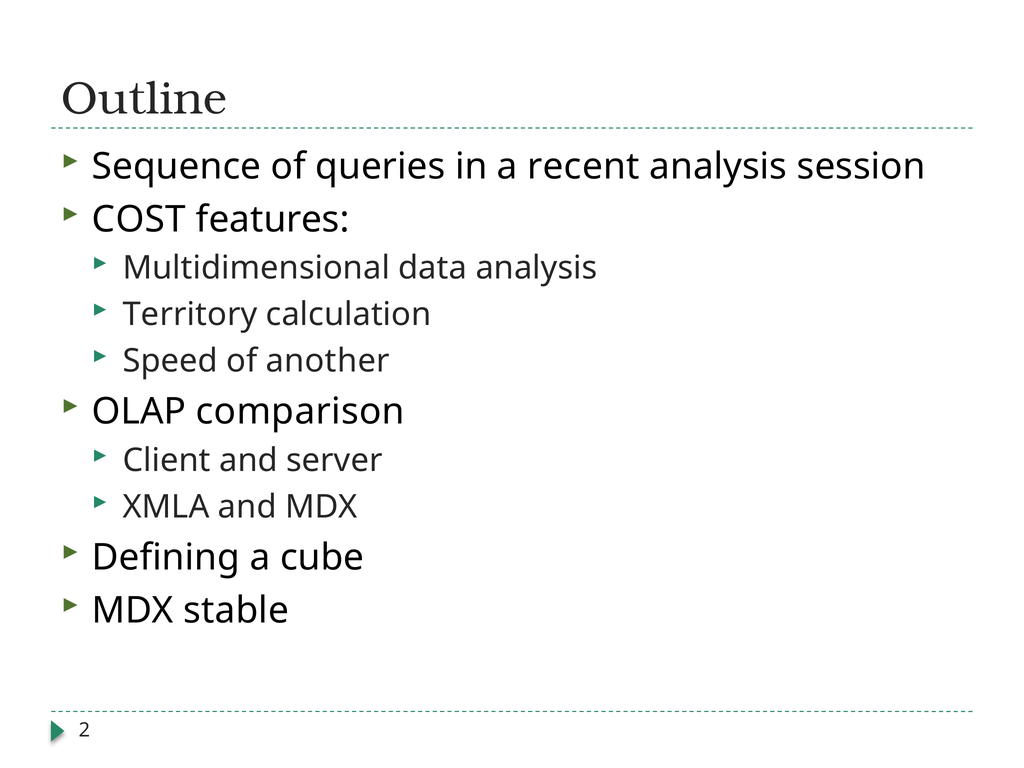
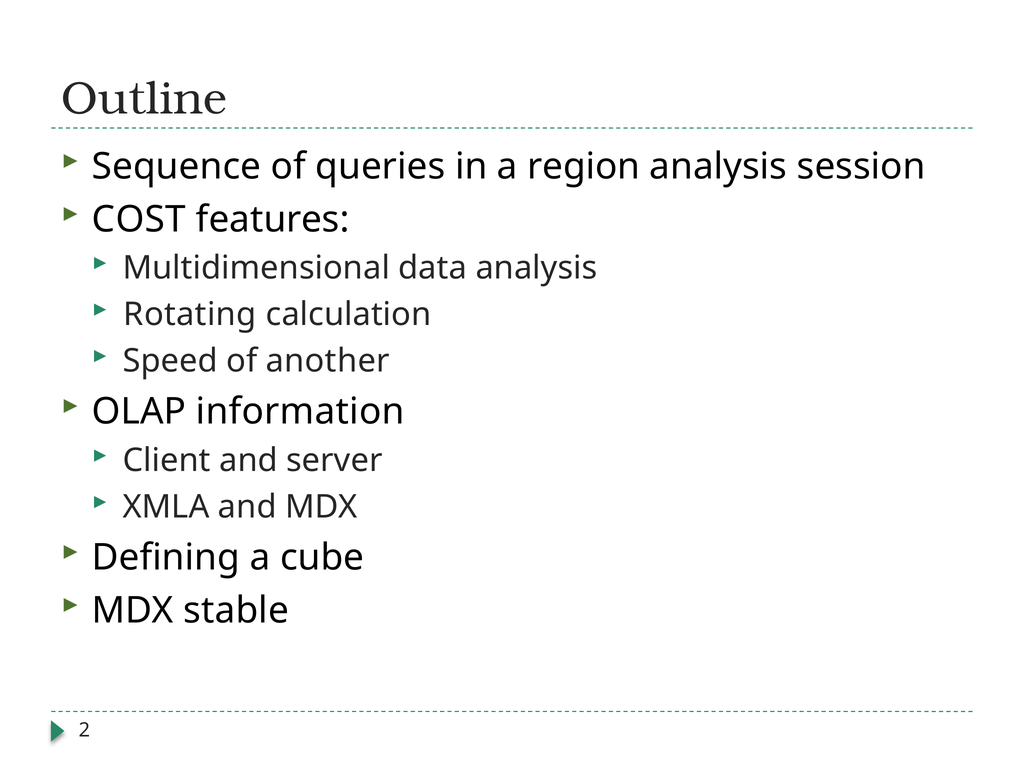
recent: recent -> region
Territory: Territory -> Rotating
comparison: comparison -> information
